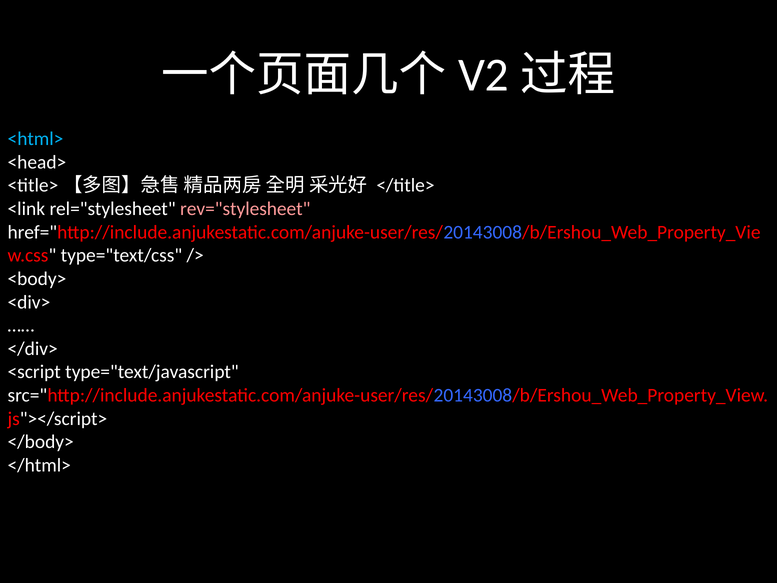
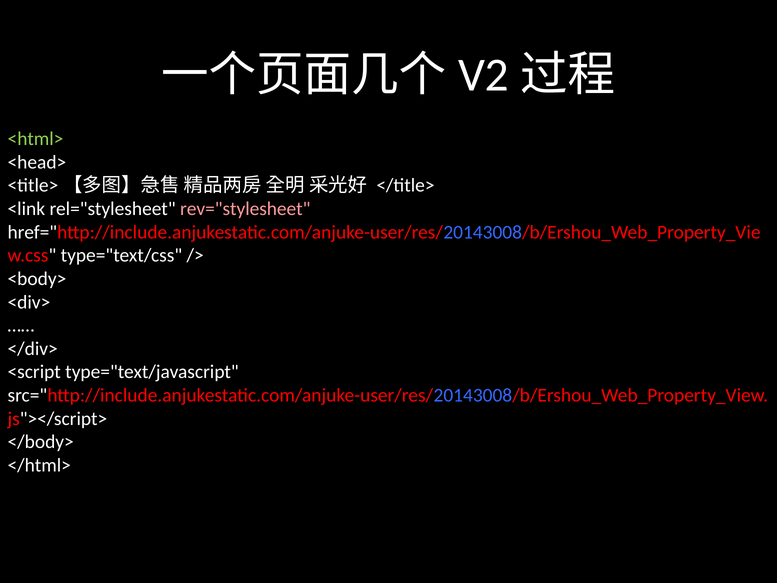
<html> colour: light blue -> light green
